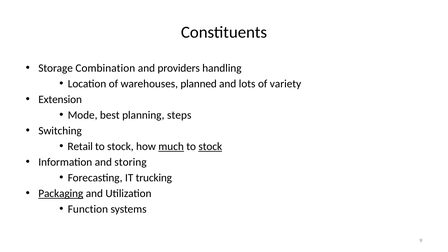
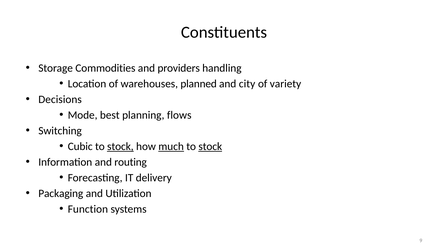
Combination: Combination -> Commodities
lots: lots -> city
Extension: Extension -> Decisions
steps: steps -> flows
Retail: Retail -> Cubic
stock at (120, 146) underline: none -> present
storing: storing -> routing
trucking: trucking -> delivery
Packaging underline: present -> none
